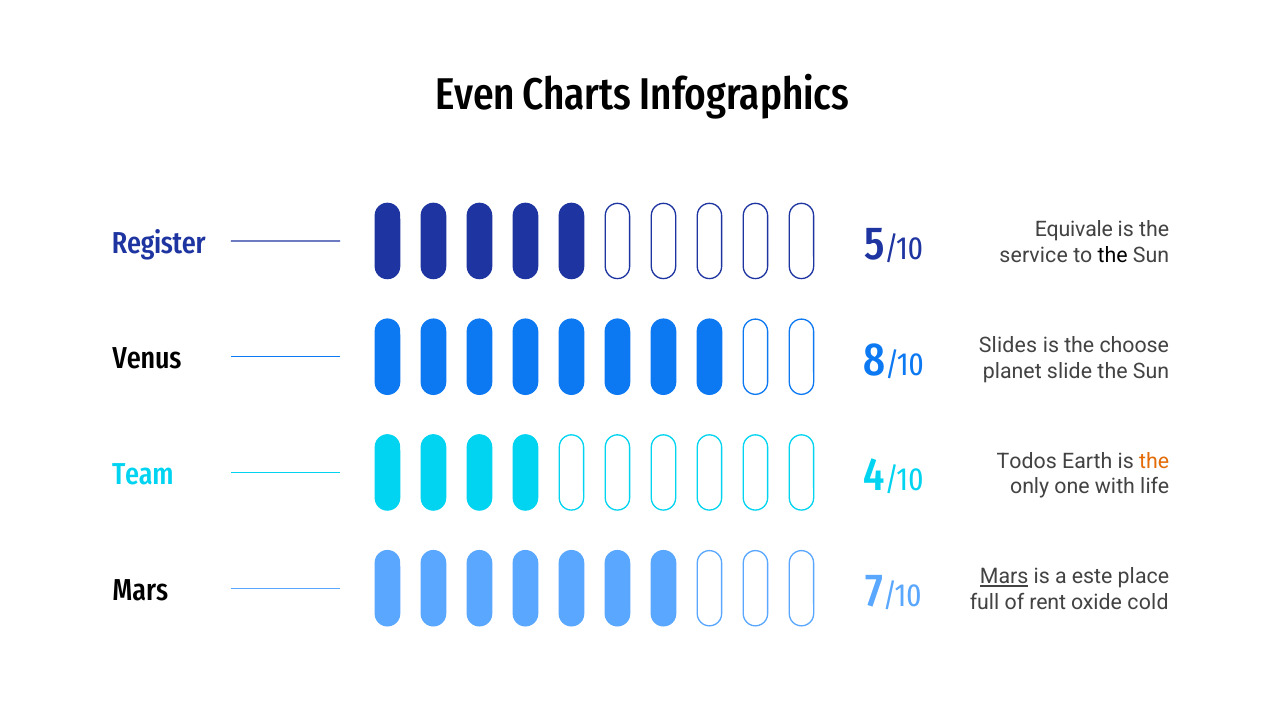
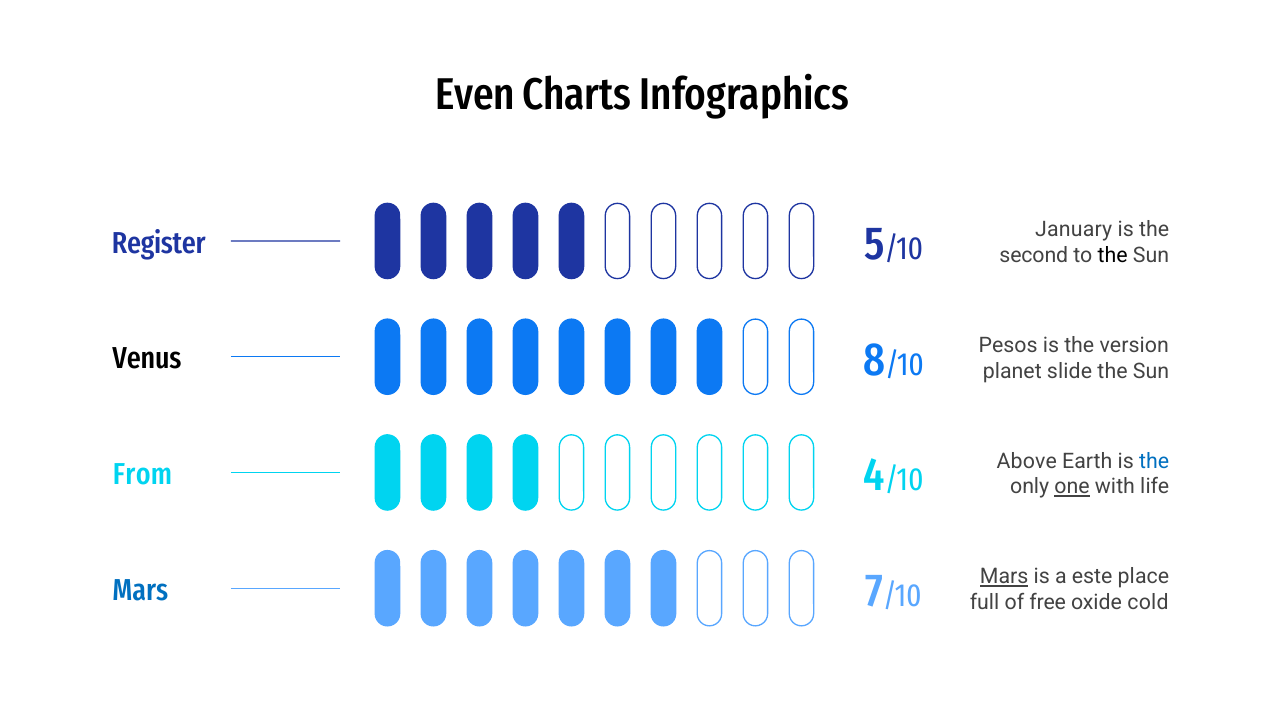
Equivale: Equivale -> January
service: service -> second
Slides: Slides -> Pesos
choose: choose -> version
Todos: Todos -> Above
the at (1154, 461) colour: orange -> blue
Team: Team -> From
one underline: none -> present
Mars at (140, 590) colour: black -> blue
rent: rent -> free
